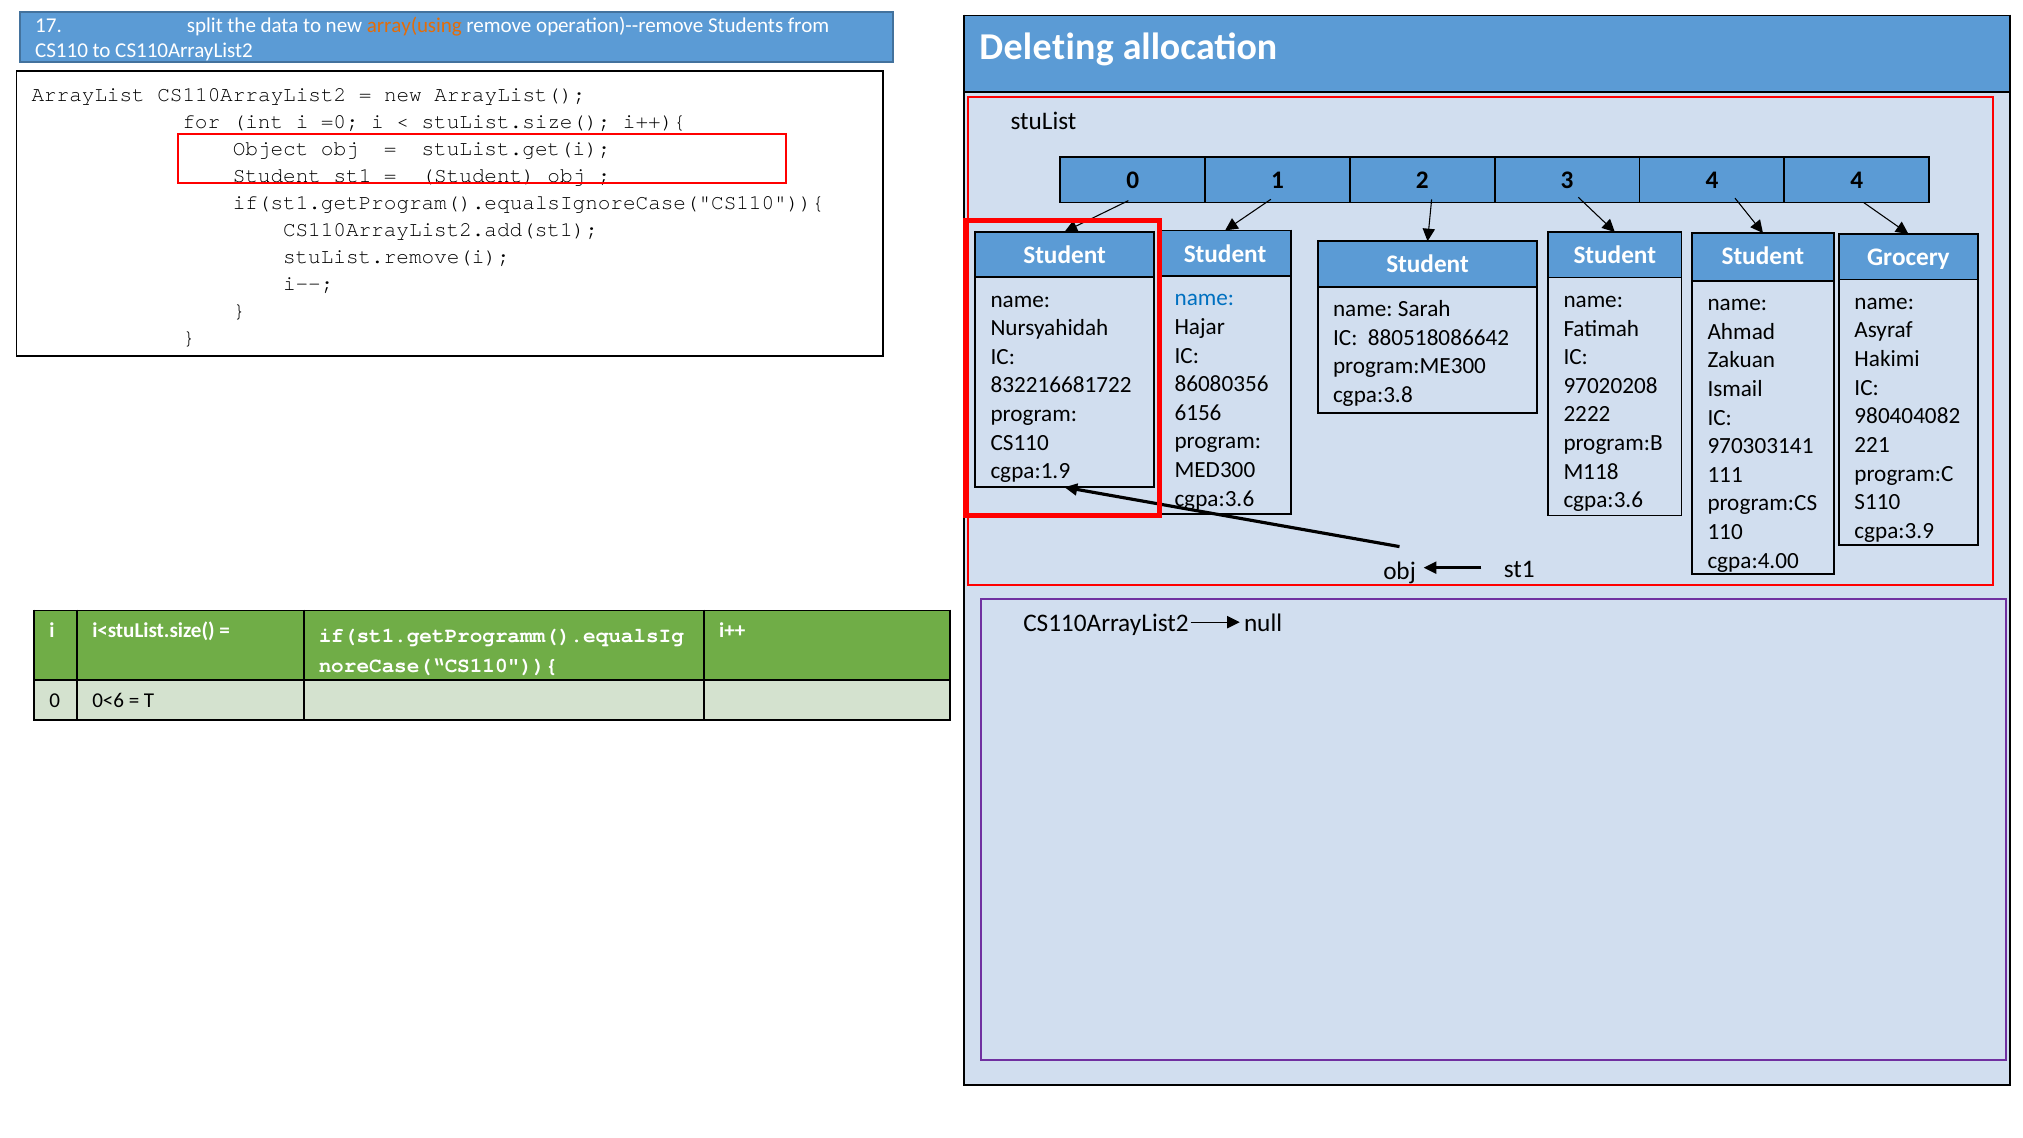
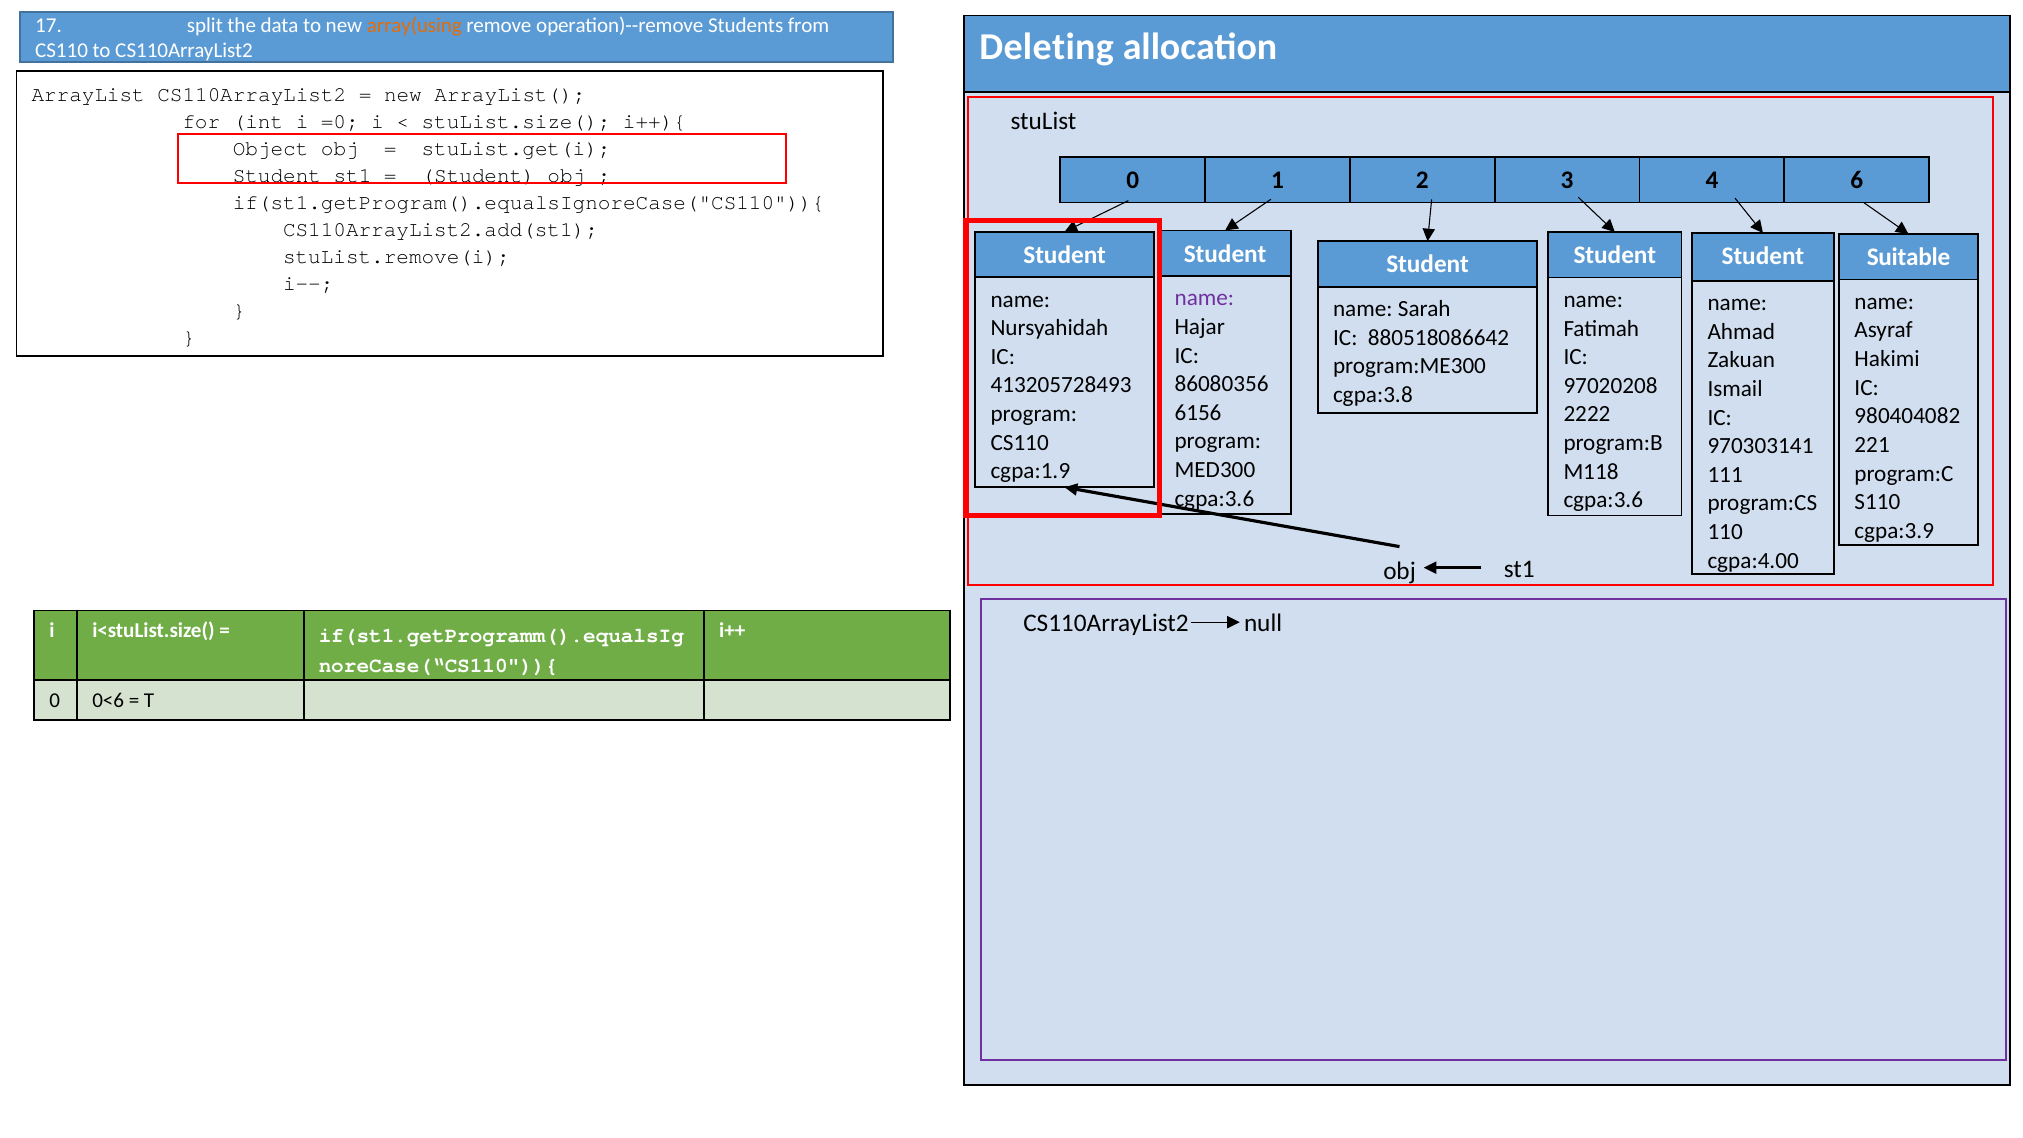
4 4: 4 -> 6
Grocery: Grocery -> Suitable
name at (1204, 298) colour: blue -> purple
832216681722: 832216681722 -> 413205728493
